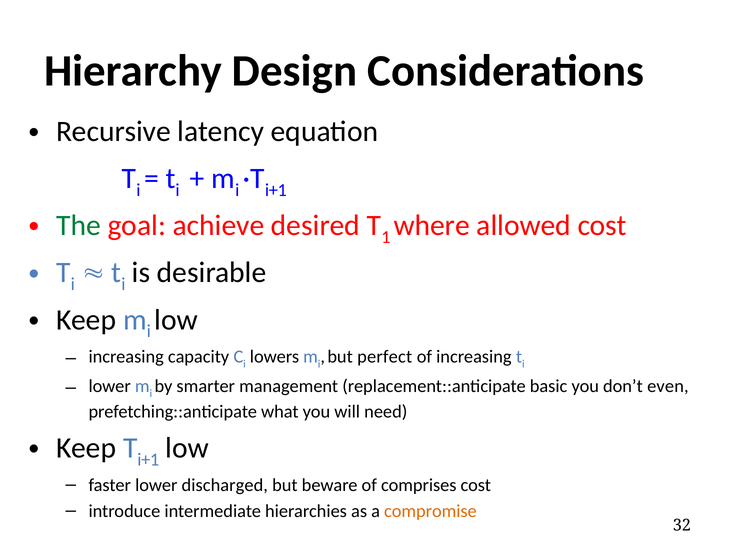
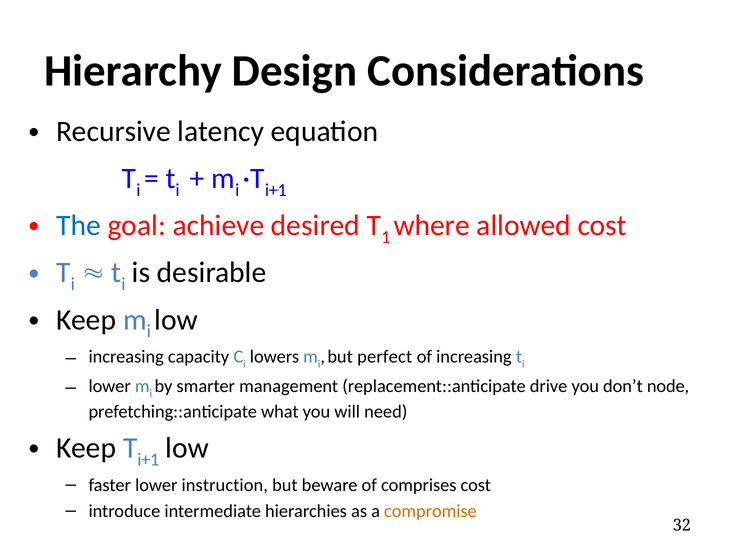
The colour: green -> blue
basic: basic -> drive
even: even -> node
discharged: discharged -> instruction
